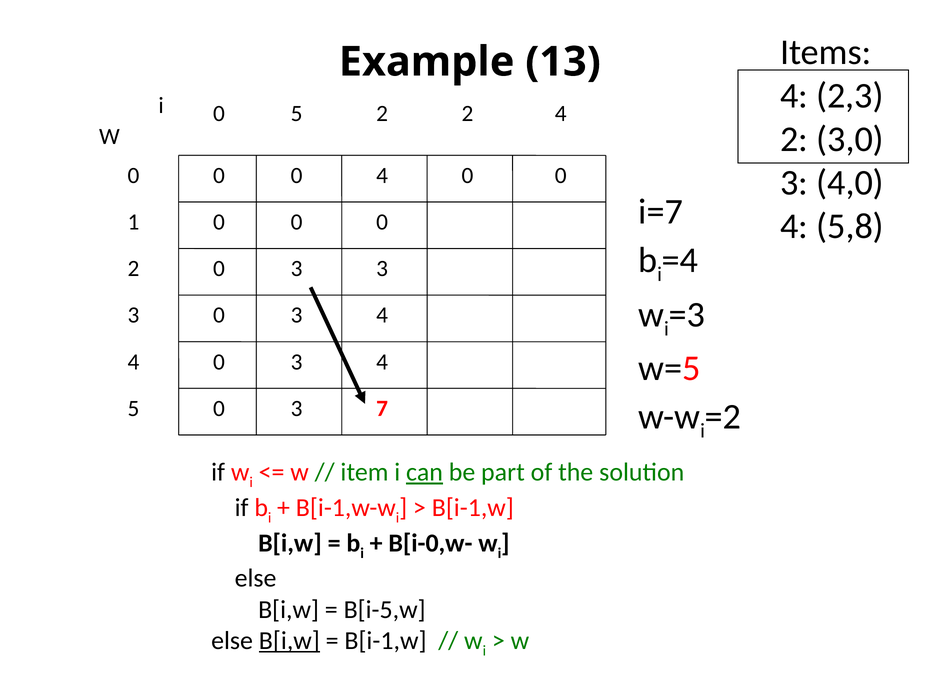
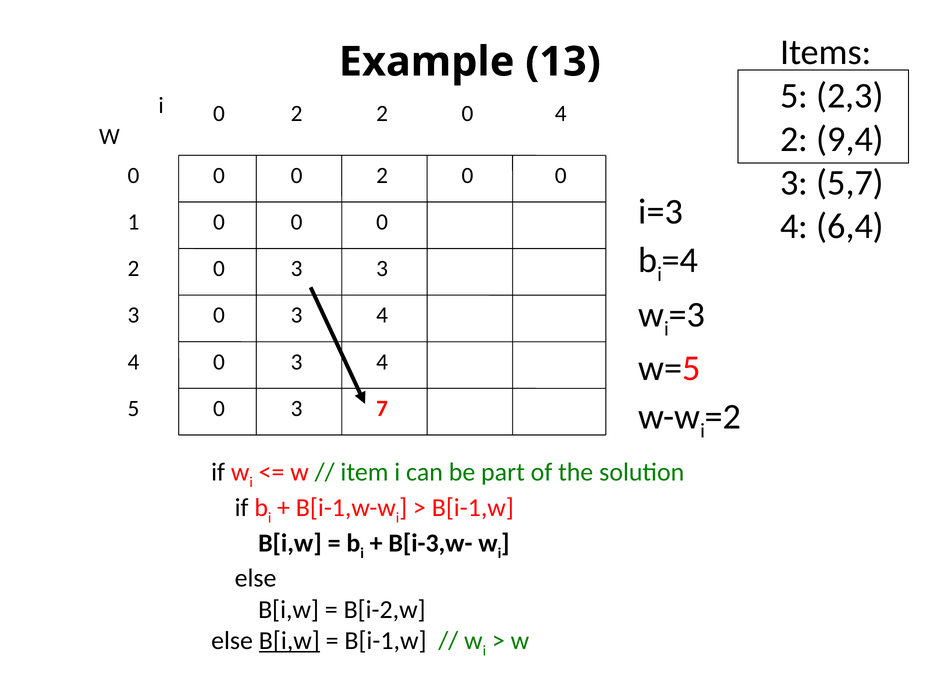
4 at (794, 96): 4 -> 5
i 0 5: 5 -> 2
2 at (467, 113): 2 -> 0
3,0: 3,0 -> 9,4
4 at (382, 175): 4 -> 2
4,0: 4,0 -> 5,7
i=7: i=7 -> i=3
5,8: 5,8 -> 6,4
can underline: present -> none
B[i-0,w-: B[i-0,w- -> B[i-3,w-
B[i-5,w: B[i-5,w -> B[i-2,w
